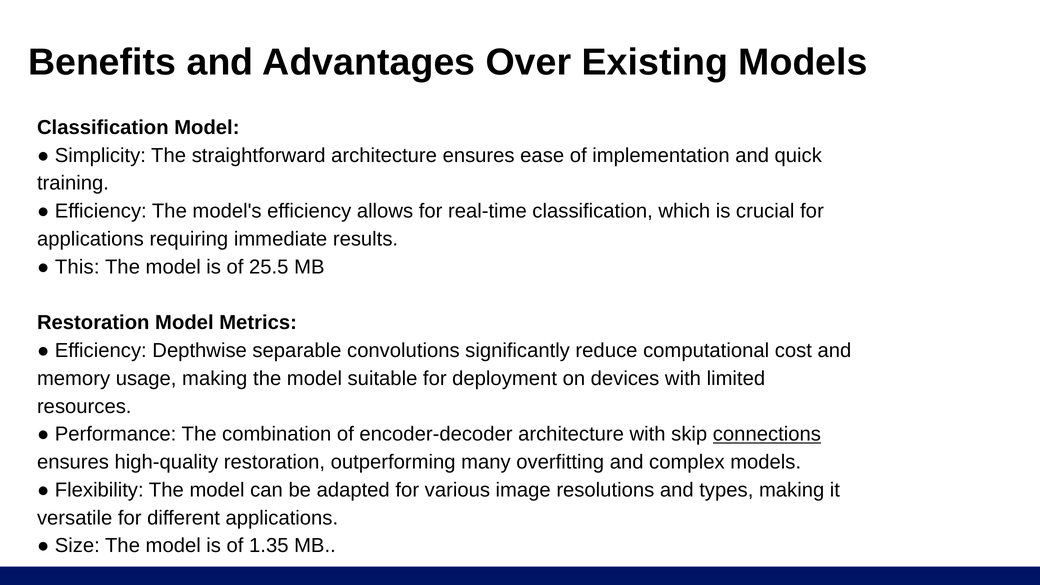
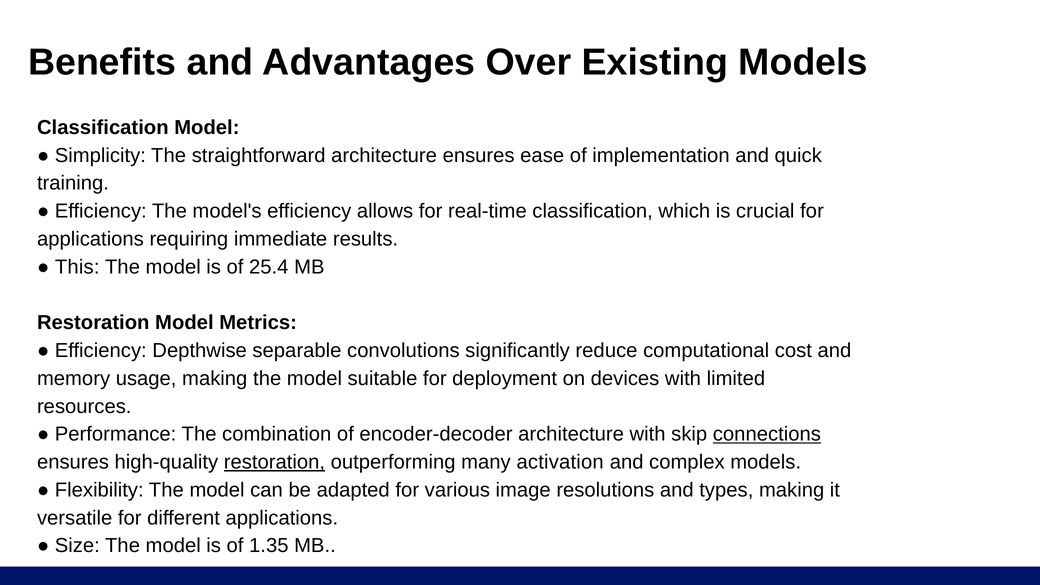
25.5: 25.5 -> 25.4
restoration at (274, 462) underline: none -> present
overfitting: overfitting -> activation
